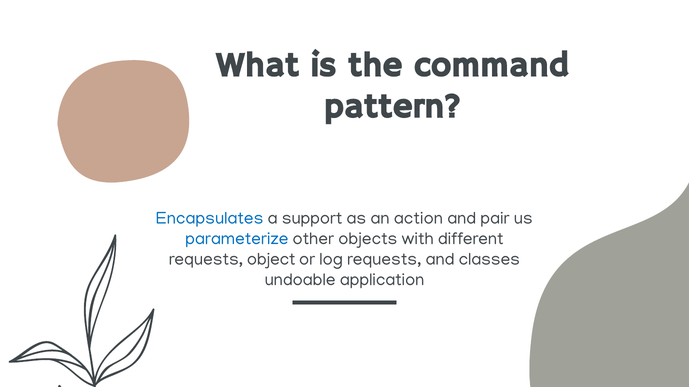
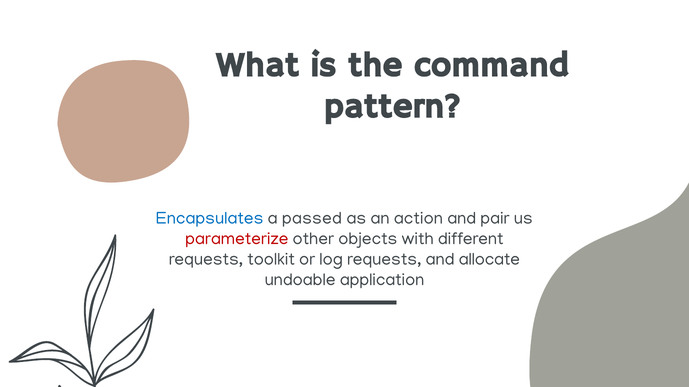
support: support -> passed
parameterize colour: blue -> red
object: object -> toolkit
classes: classes -> allocate
